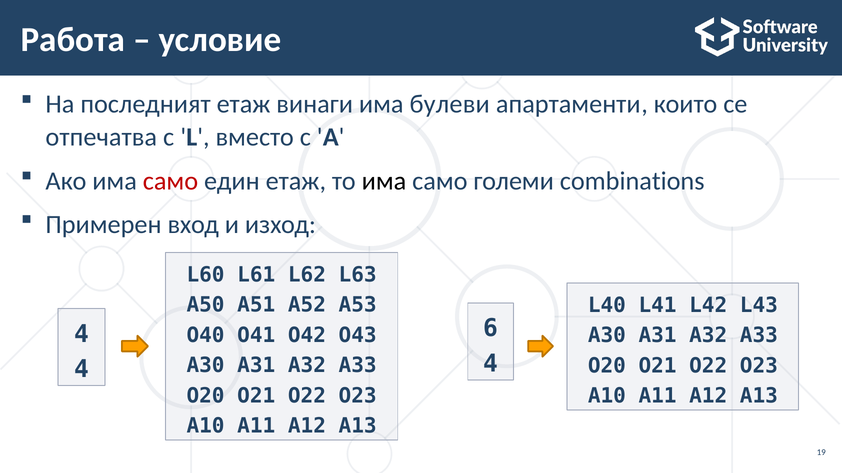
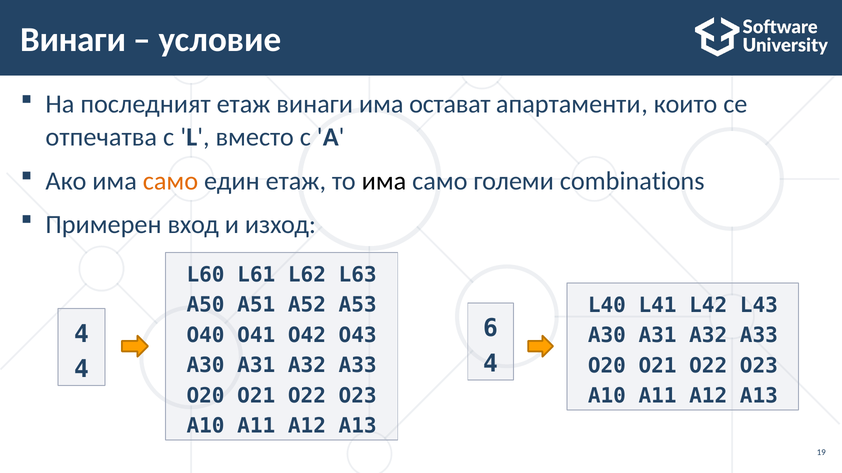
Работа at (73, 40): Работа -> Винаги
булеви: булеви -> остават
само at (170, 181) colour: red -> orange
